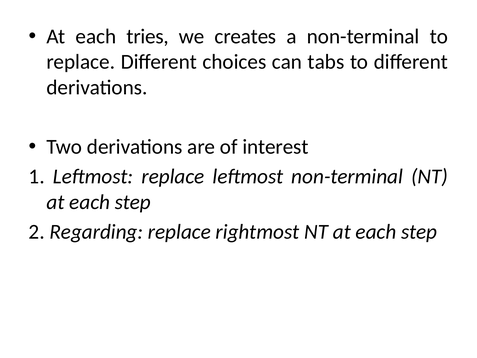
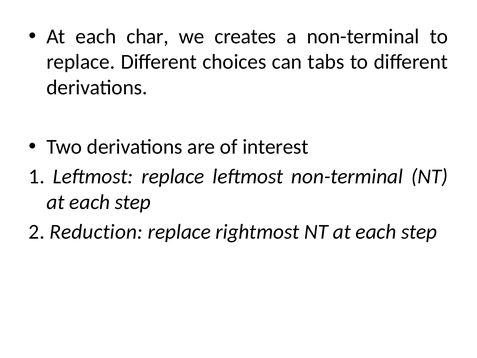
tries: tries -> char
Regarding: Regarding -> Reduction
